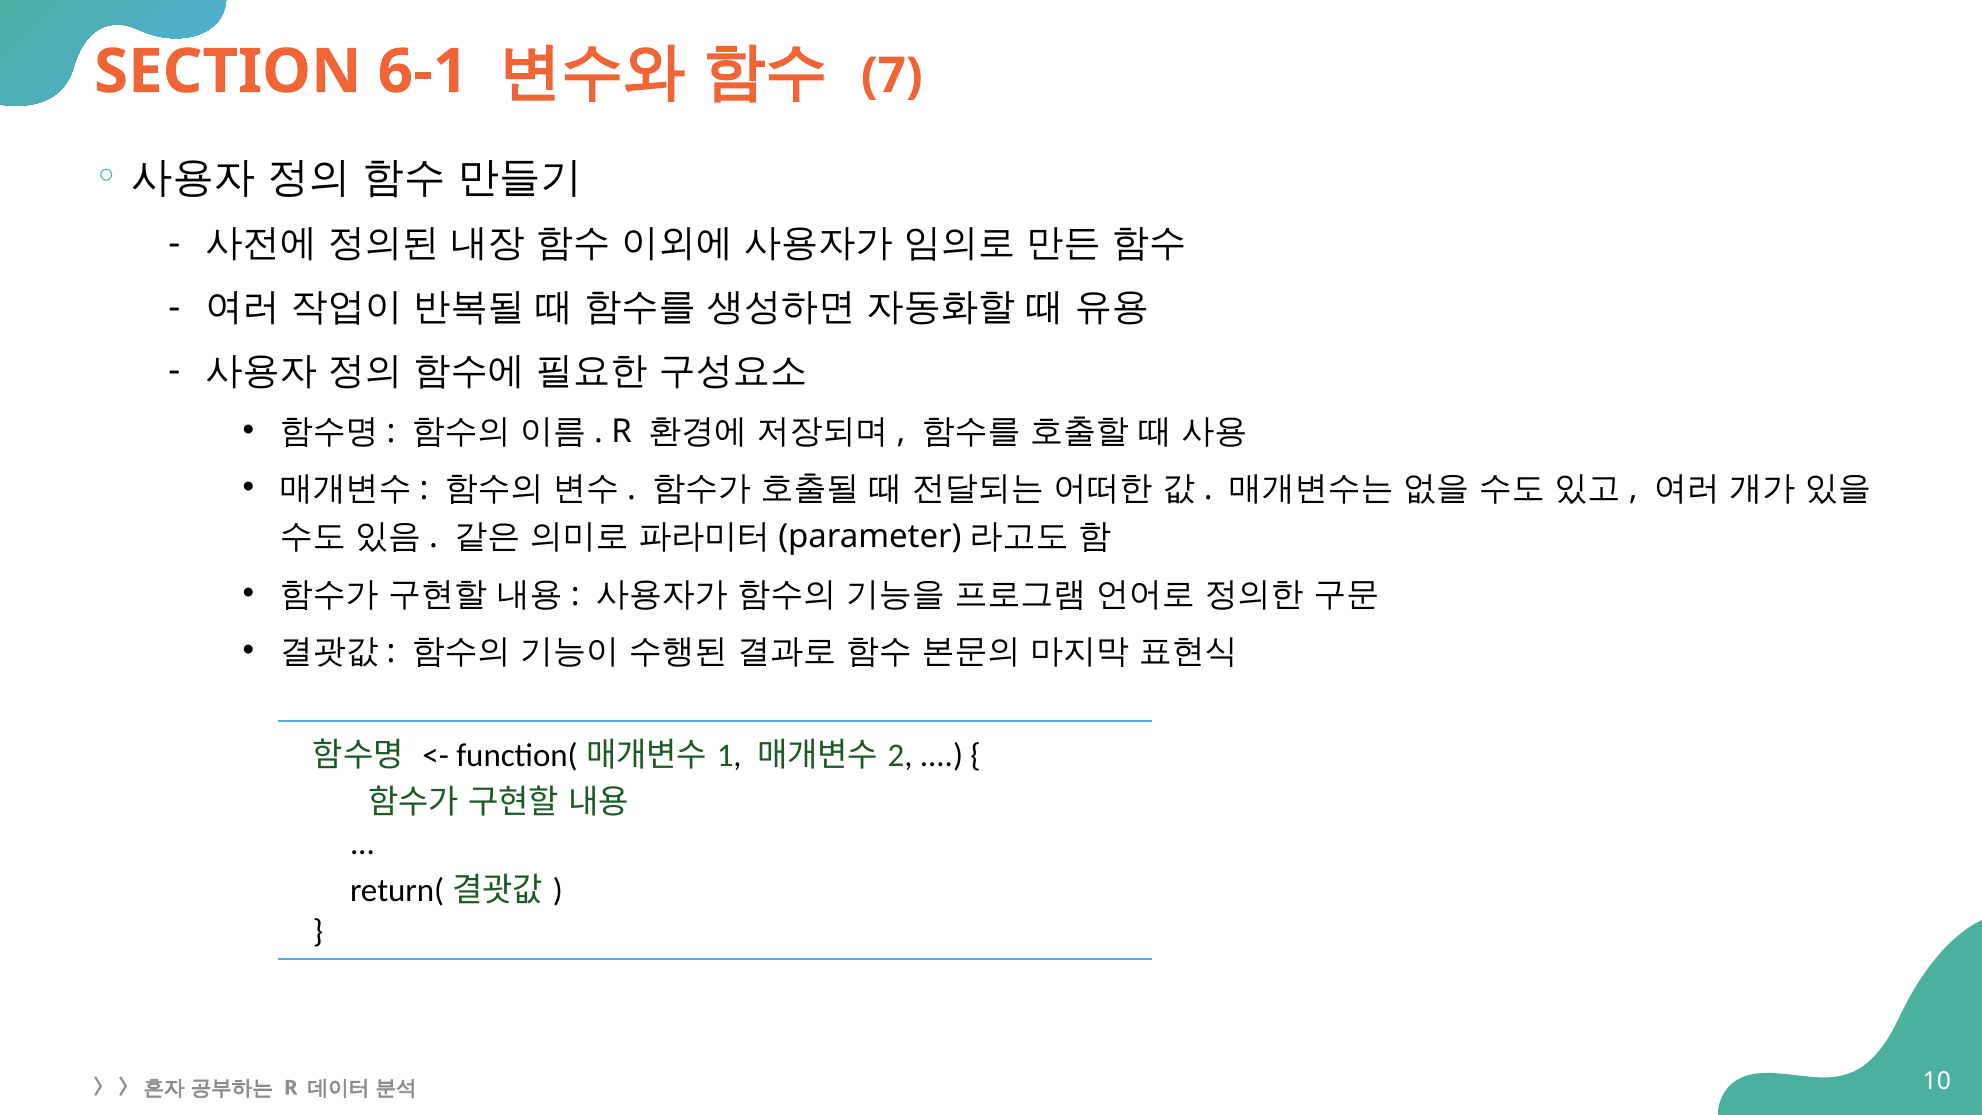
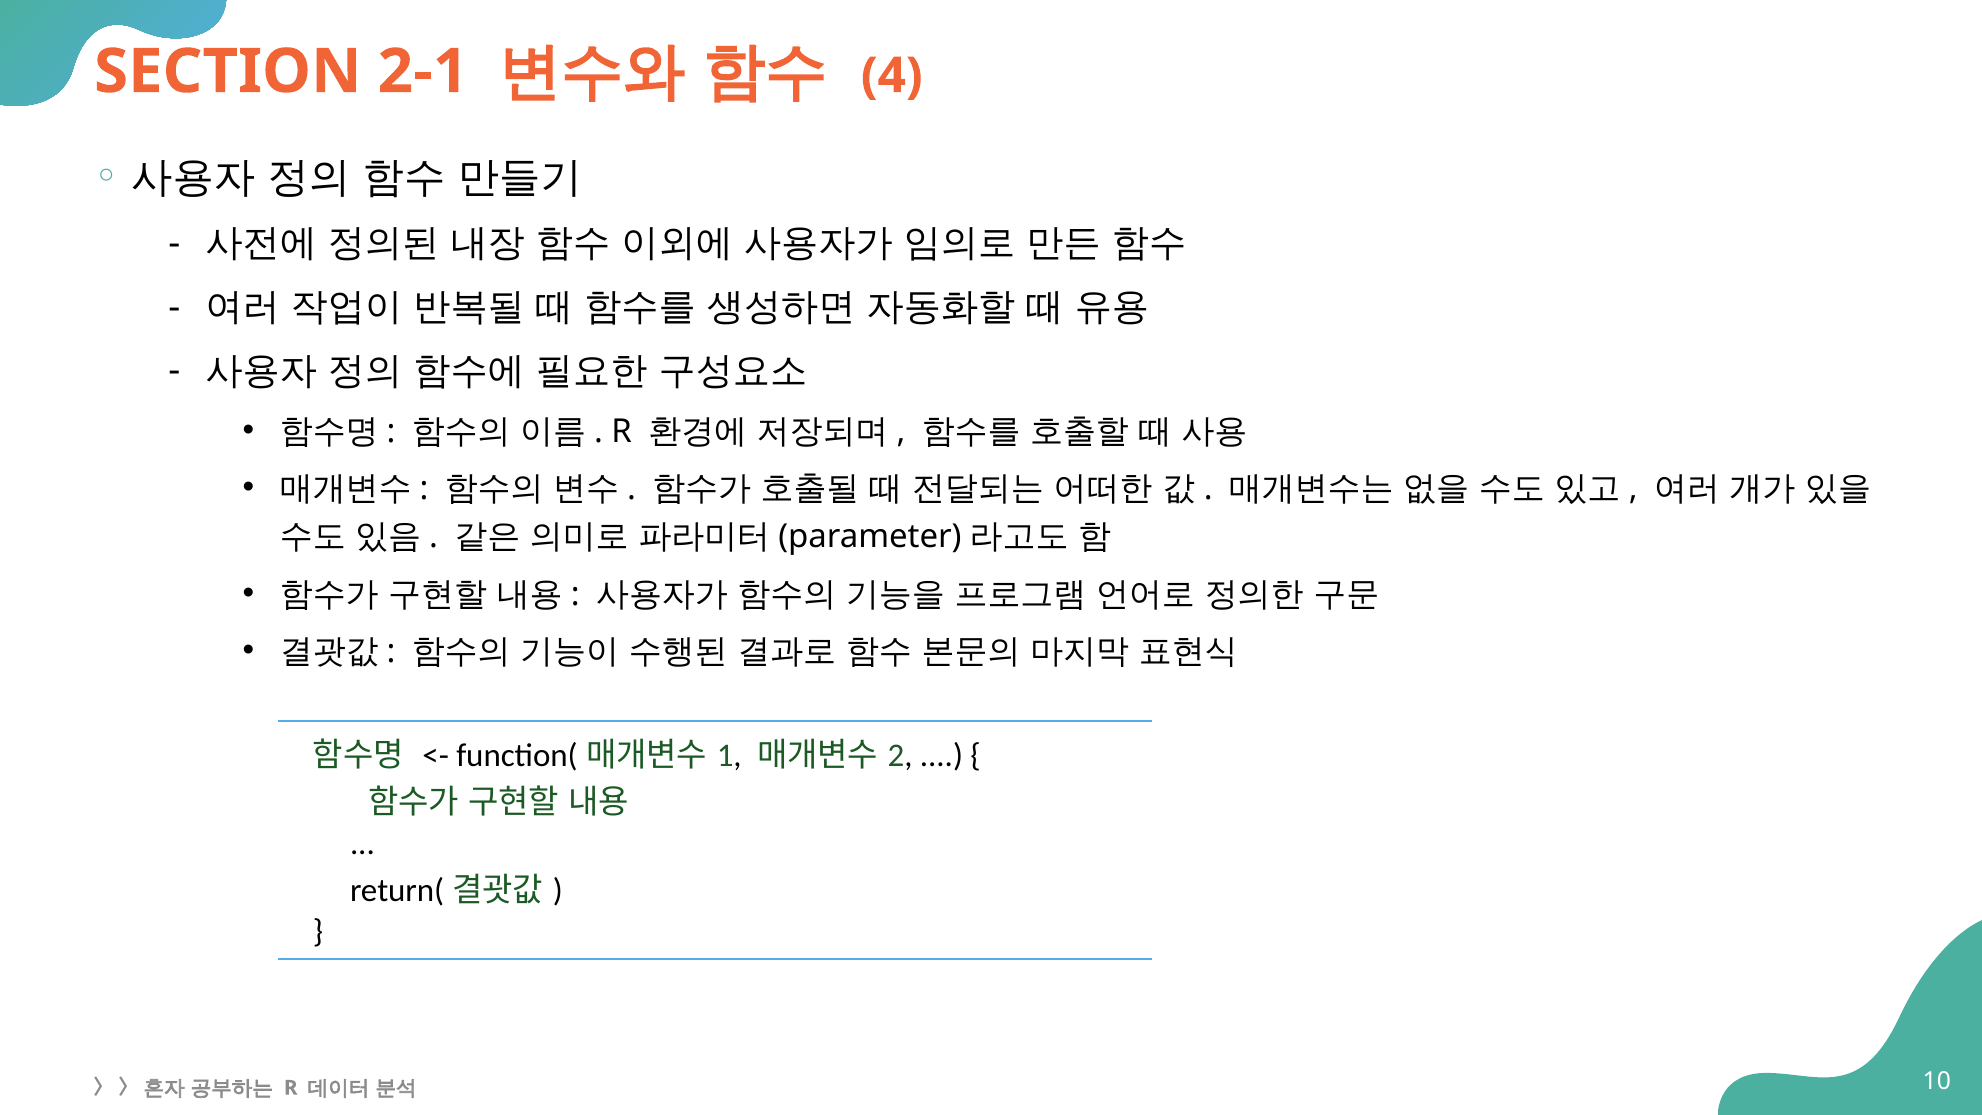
6-1: 6-1 -> 2-1
7: 7 -> 4
